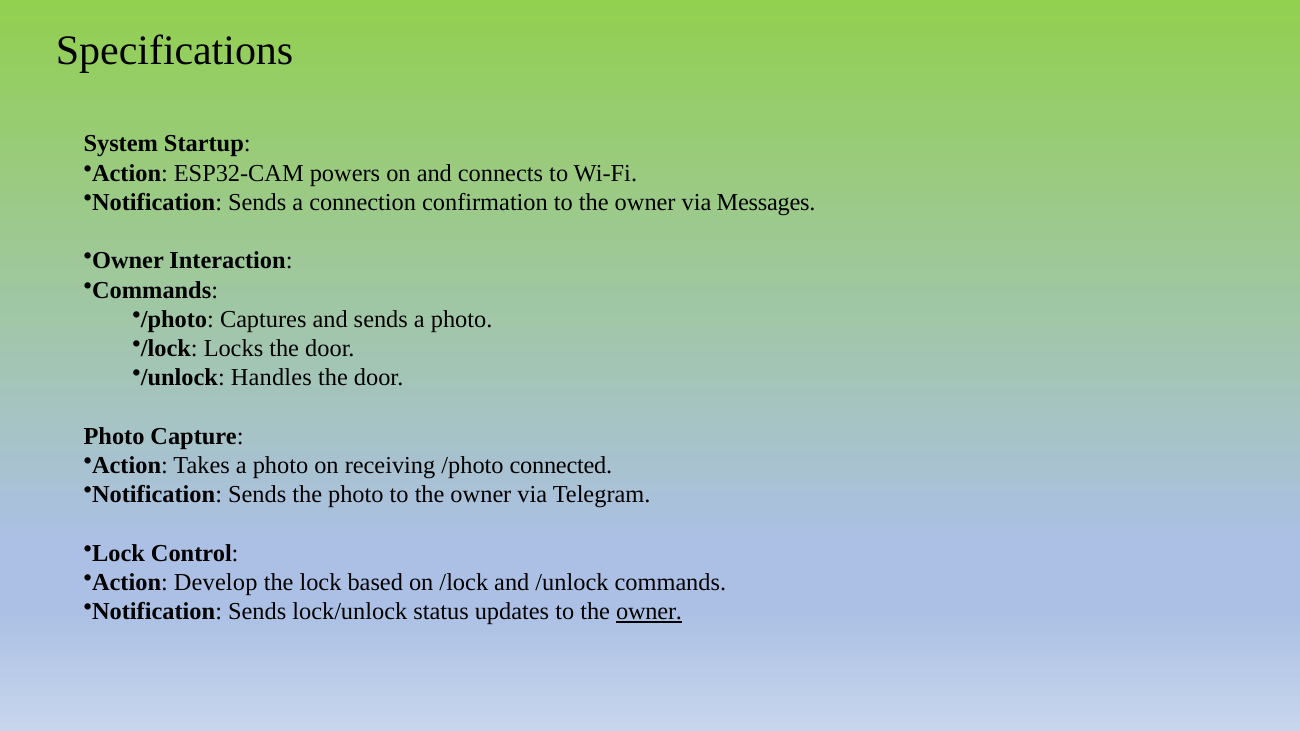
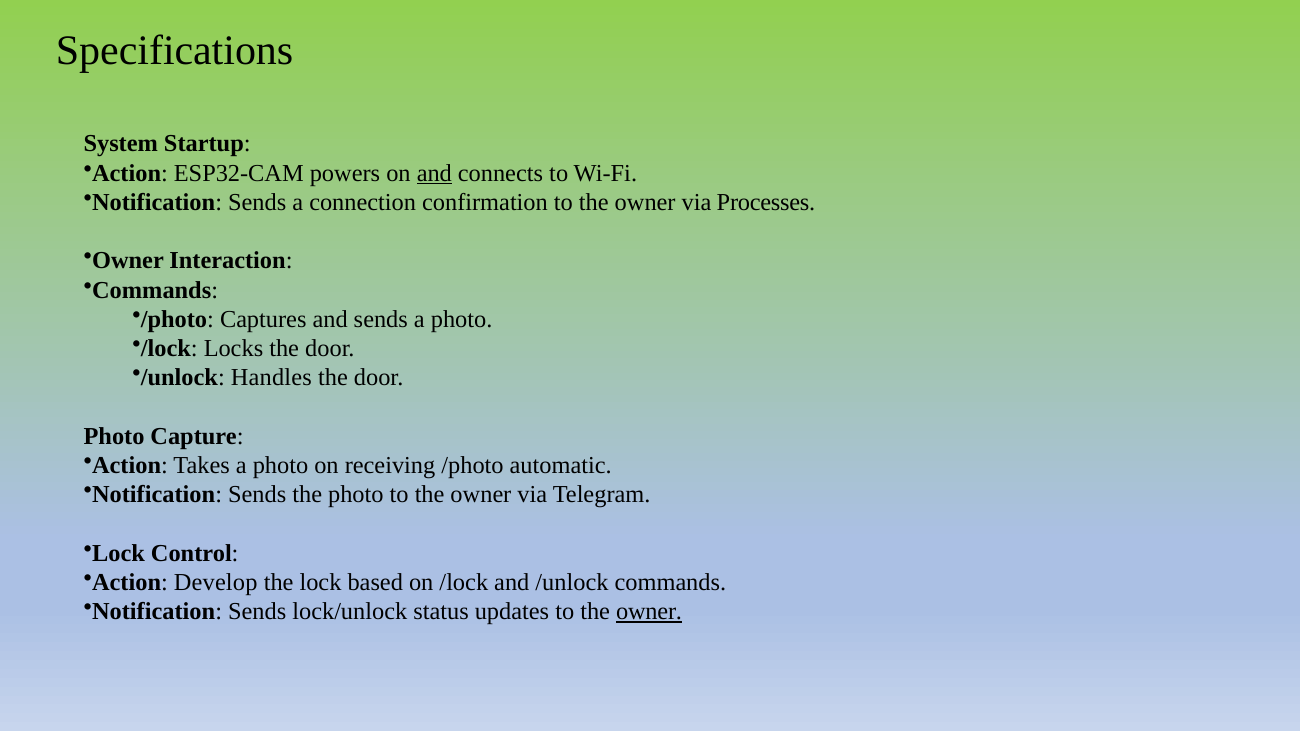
and at (434, 173) underline: none -> present
Messages: Messages -> Processes
connected: connected -> automatic
